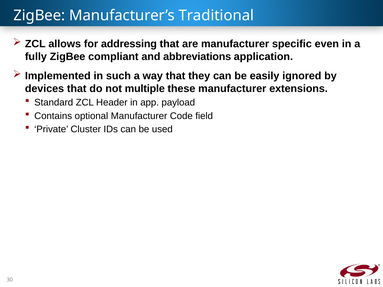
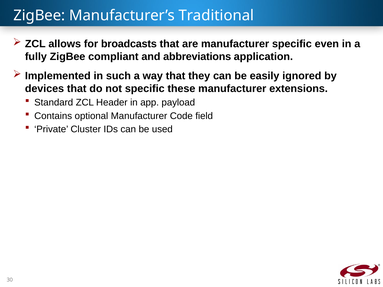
addressing: addressing -> broadcasts
not multiple: multiple -> specific
